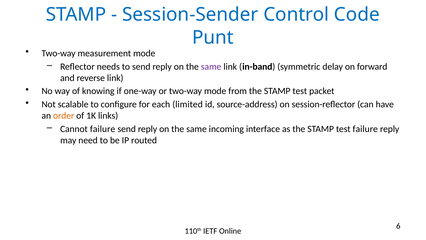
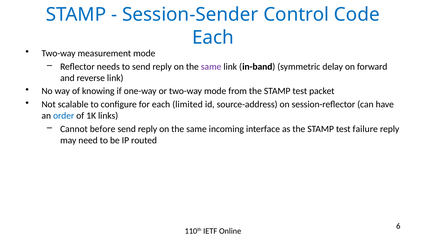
Punt at (213, 37): Punt -> Each
order colour: orange -> blue
Cannot failure: failure -> before
